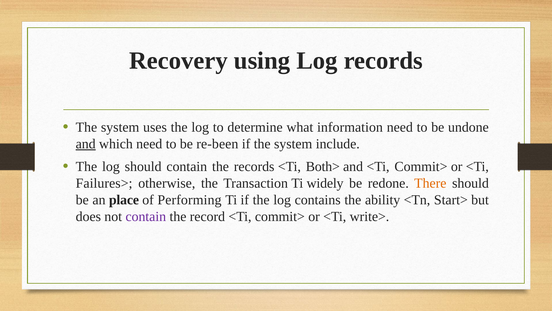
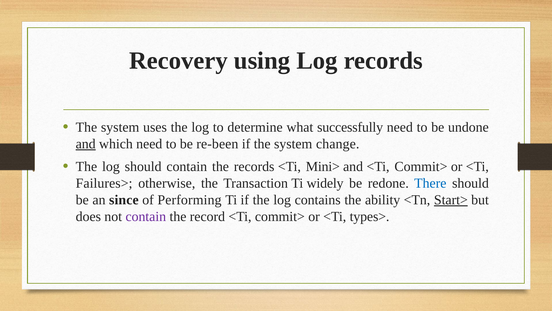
information: information -> successfully
include: include -> change
Both>: Both> -> Mini>
There colour: orange -> blue
place: place -> since
Start> underline: none -> present
write>: write> -> types>
